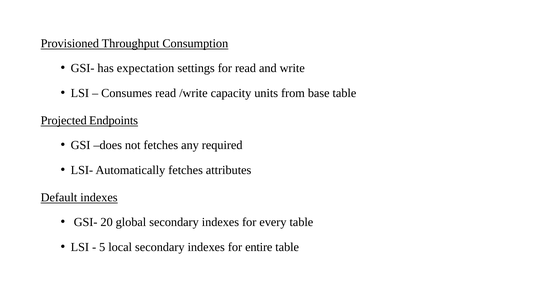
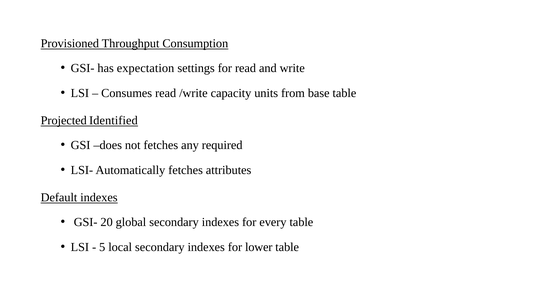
Endpoints: Endpoints -> Identified
entire: entire -> lower
